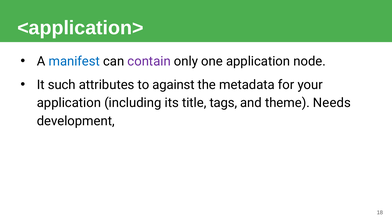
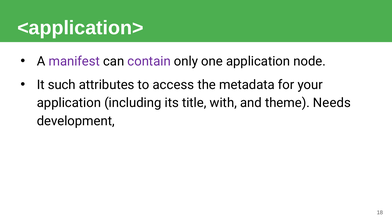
manifest colour: blue -> purple
against: against -> access
tags: tags -> with
